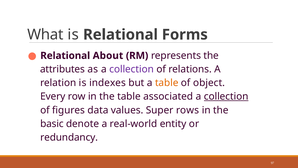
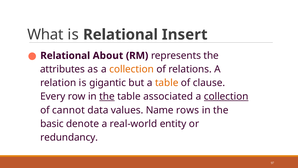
Forms: Forms -> Insert
collection at (132, 69) colour: purple -> orange
indexes: indexes -> gigantic
object: object -> clause
the at (107, 96) underline: none -> present
figures: figures -> cannot
Super: Super -> Name
